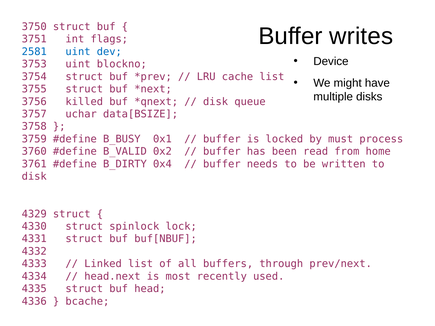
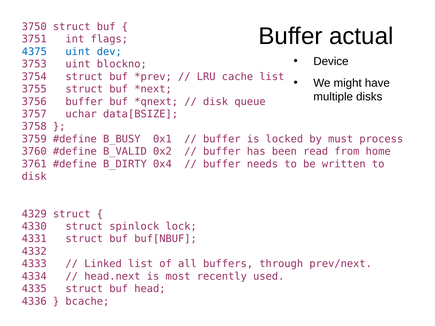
writes: writes -> actual
2581: 2581 -> 4375
3756 killed: killed -> buffer
